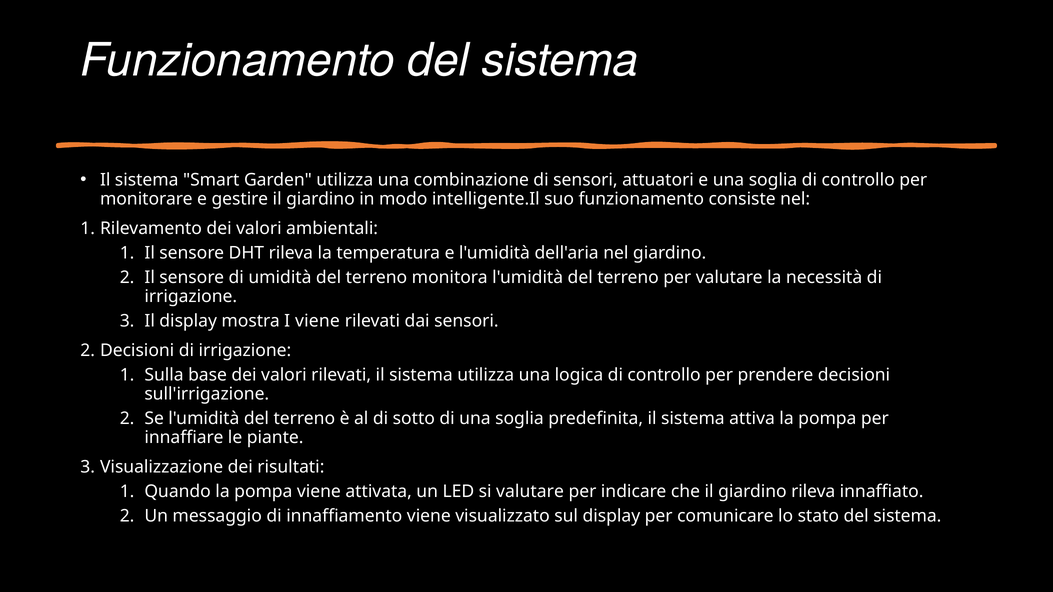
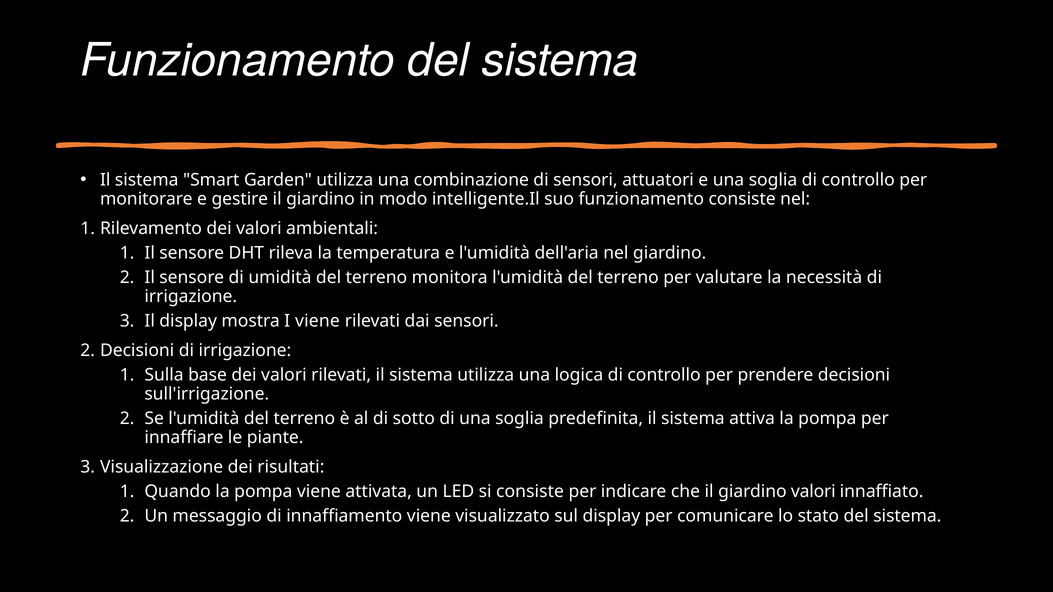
si valutare: valutare -> consiste
giardino rileva: rileva -> valori
